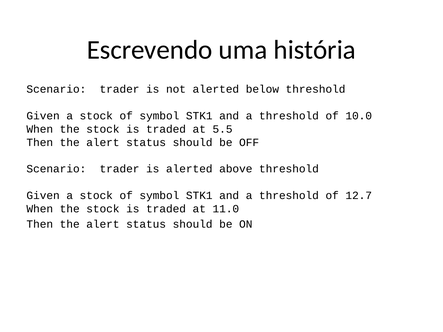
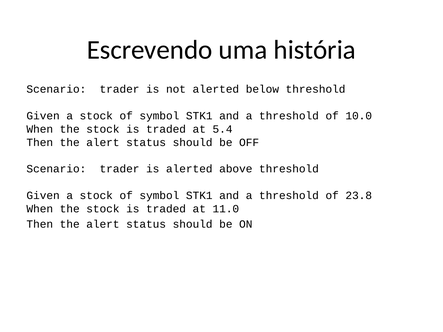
5.5: 5.5 -> 5.4
12.7: 12.7 -> 23.8
